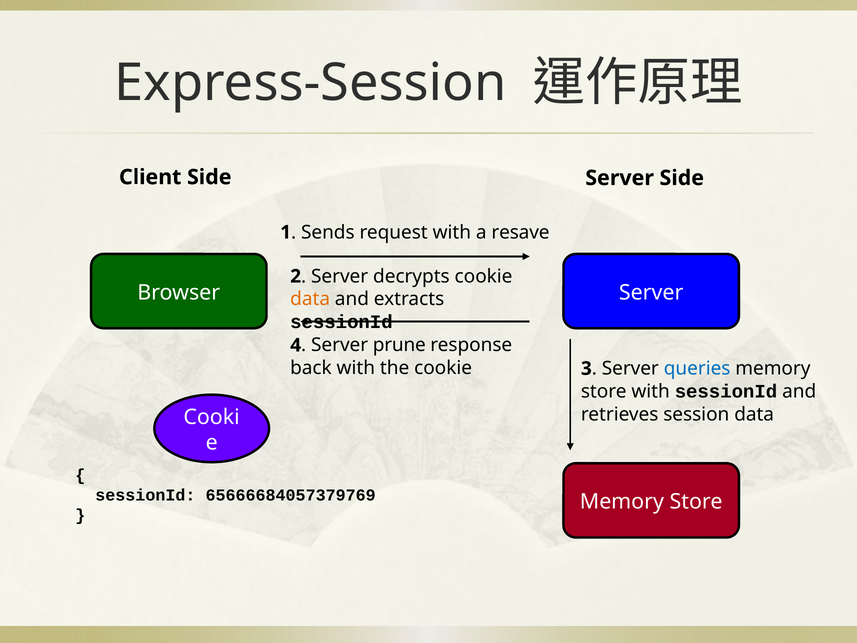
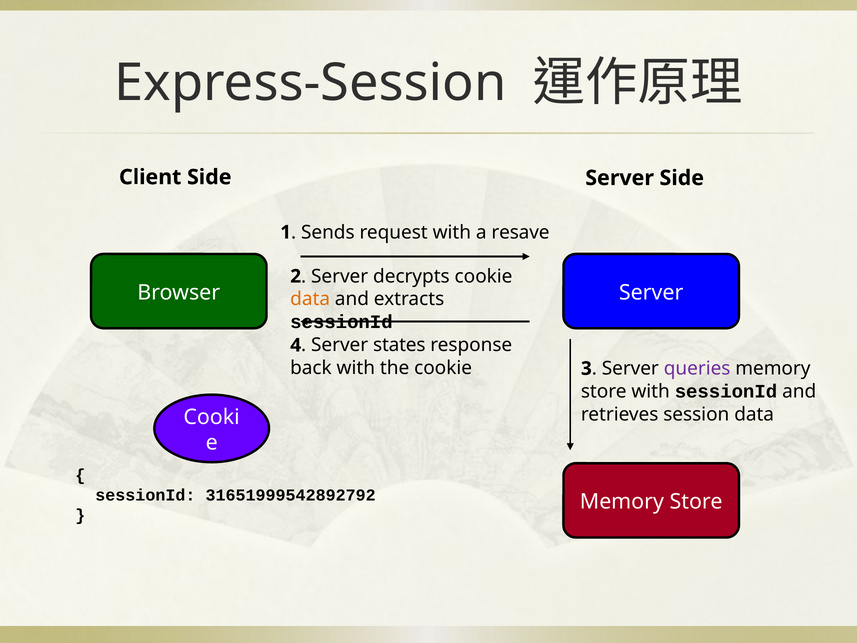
prune: prune -> states
queries colour: blue -> purple
65666684057379769: 65666684057379769 -> 31651999542892792
